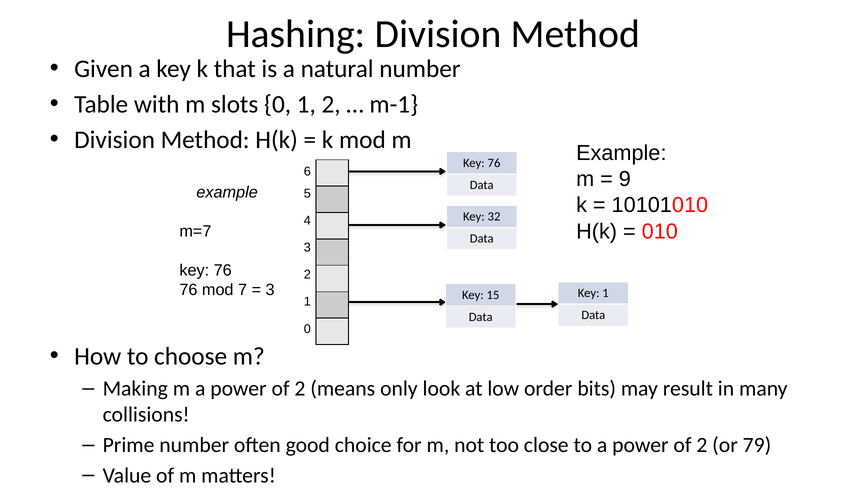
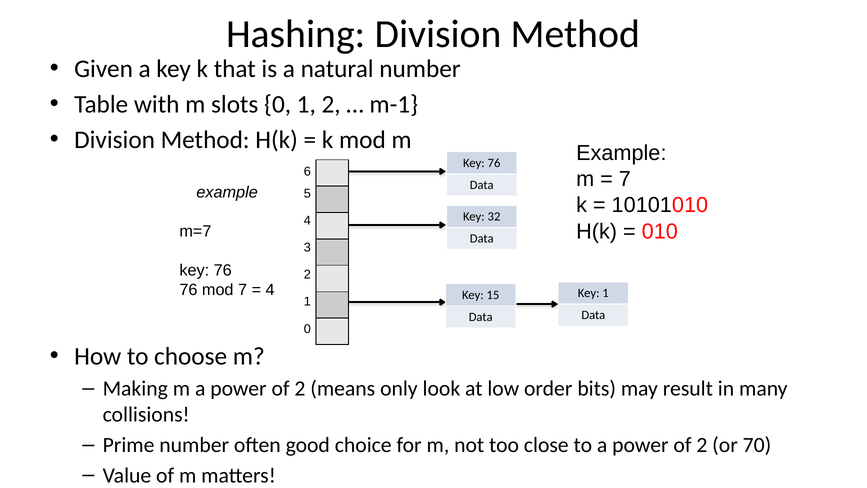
9 at (625, 179): 9 -> 7
3 at (270, 290): 3 -> 4
79: 79 -> 70
